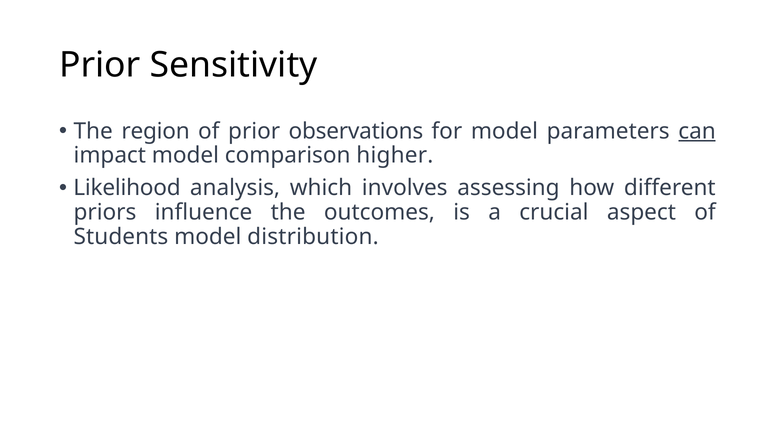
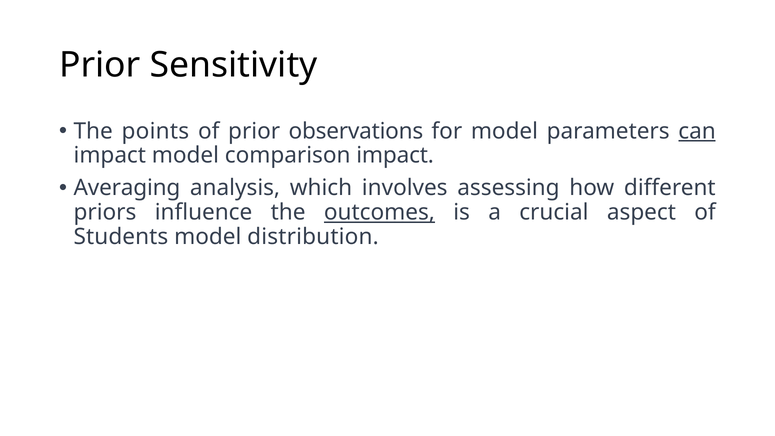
region: region -> points
comparison higher: higher -> impact
Likelihood: Likelihood -> Averaging
outcomes underline: none -> present
